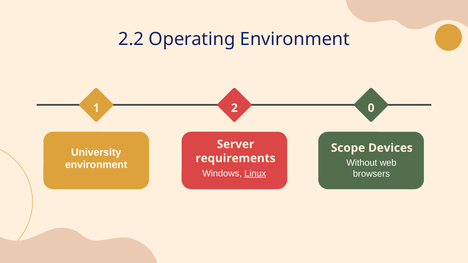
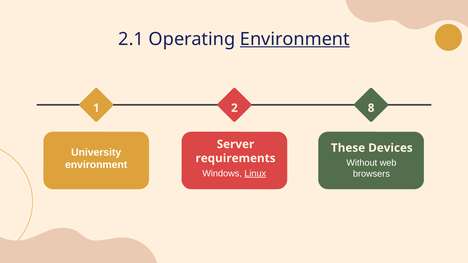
2.2: 2.2 -> 2.1
Environment at (295, 39) underline: none -> present
0: 0 -> 8
Scope: Scope -> These
